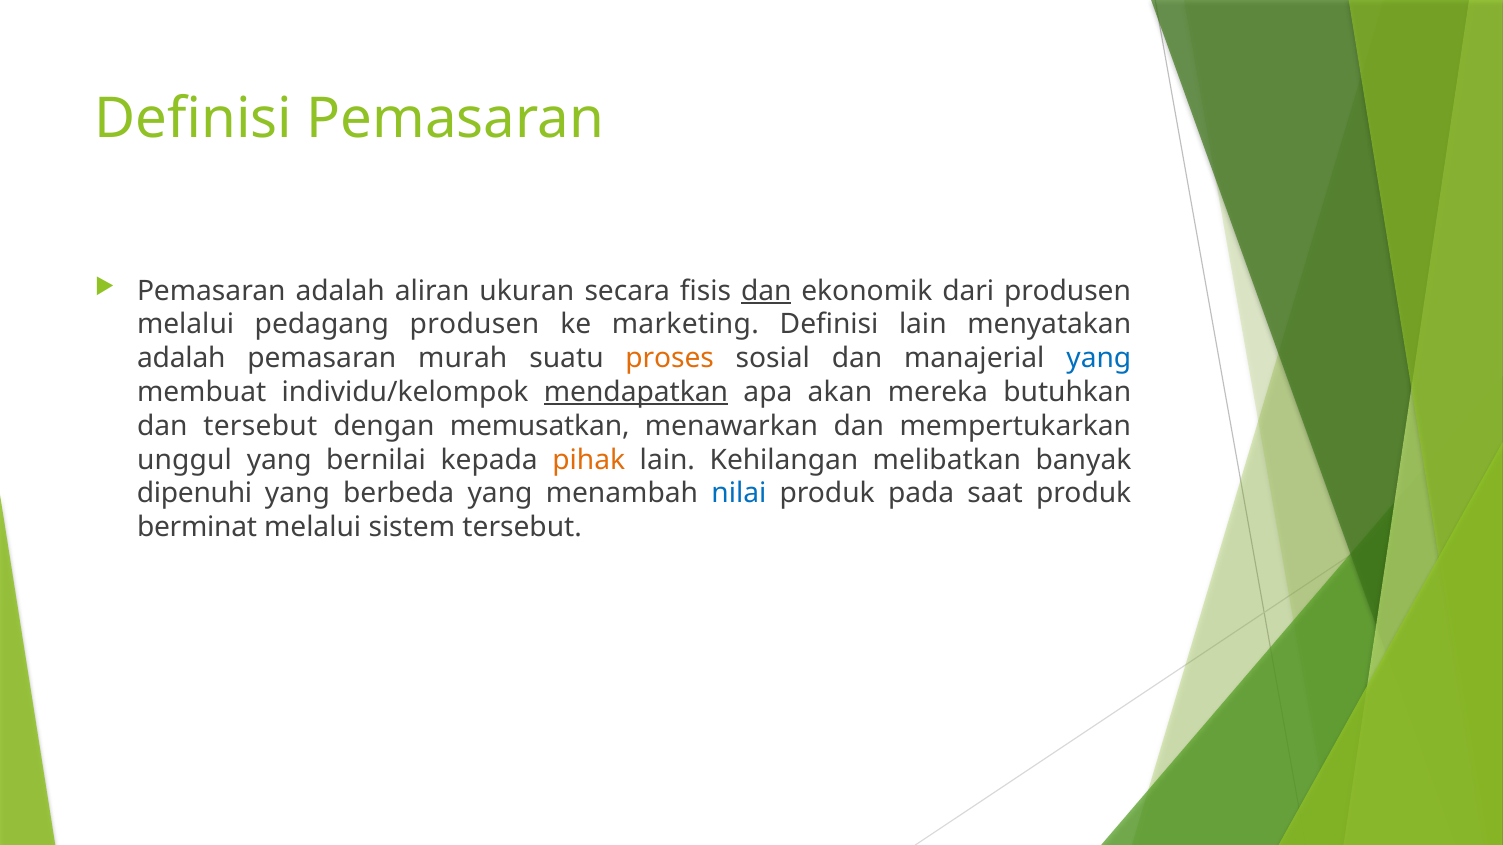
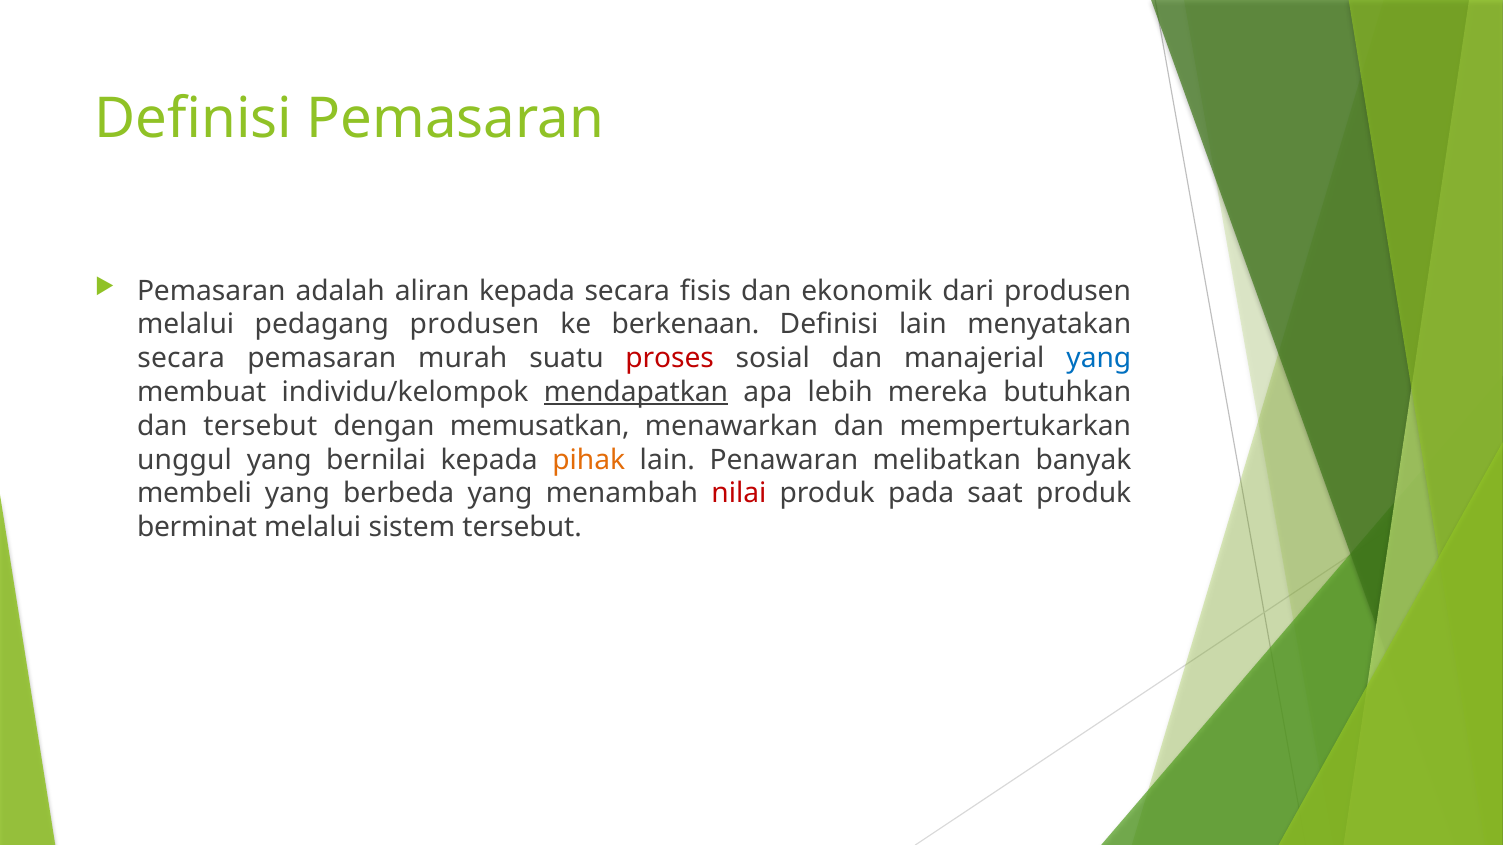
aliran ukuran: ukuran -> kepada
dan at (766, 291) underline: present -> none
marketing: marketing -> berkenaan
adalah at (181, 359): adalah -> secara
proses colour: orange -> red
akan: akan -> lebih
Kehilangan: Kehilangan -> Penawaran
dipenuhi: dipenuhi -> membeli
nilai colour: blue -> red
